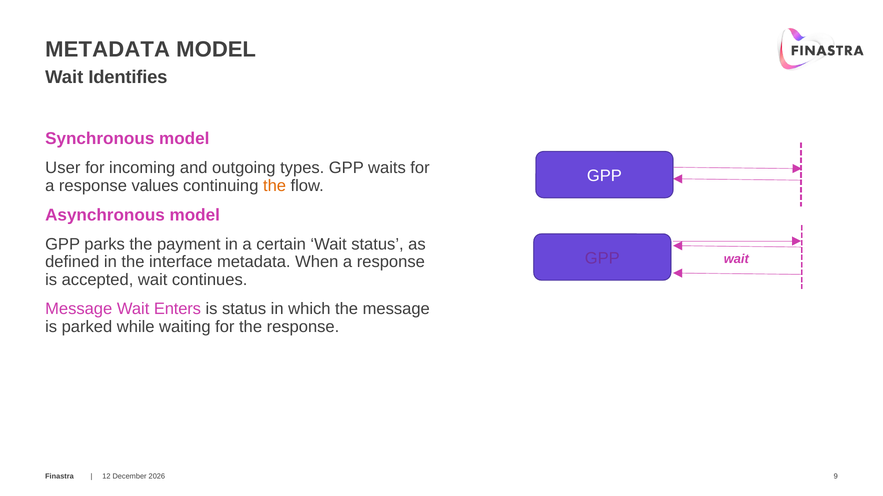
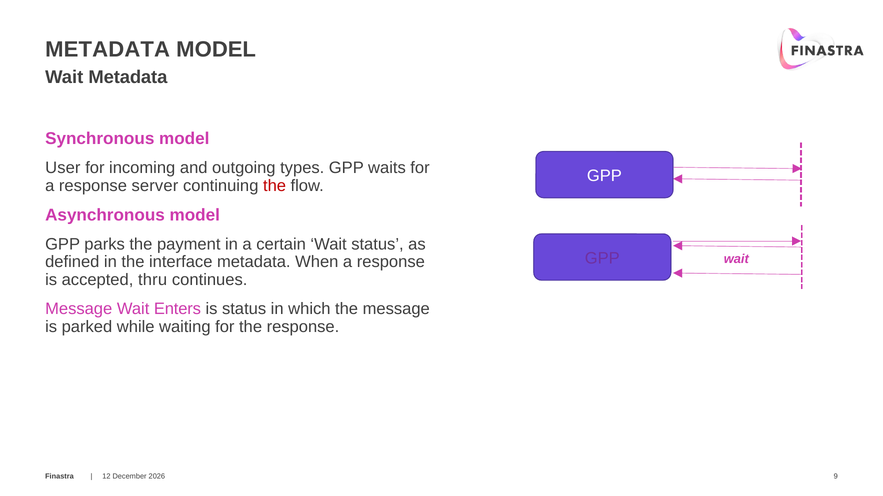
Wait Identifies: Identifies -> Metadata
values: values -> server
the at (275, 186) colour: orange -> red
accepted wait: wait -> thru
